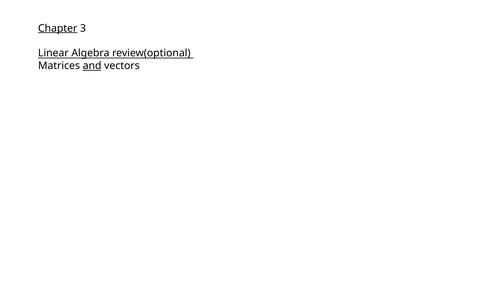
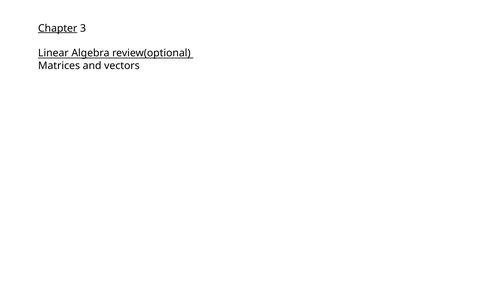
and underline: present -> none
